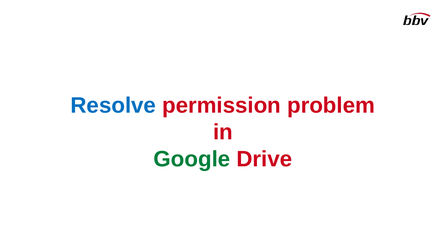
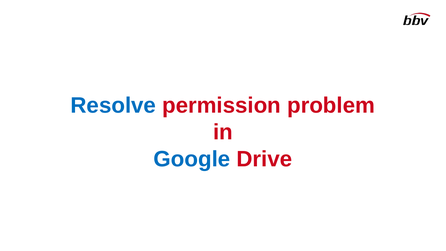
Google colour: green -> blue
